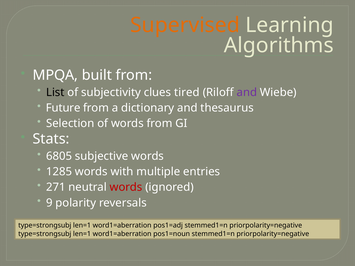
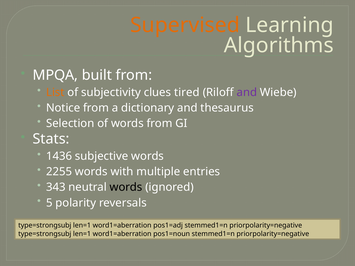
List colour: black -> orange
Future: Future -> Notice
6805: 6805 -> 1436
1285: 1285 -> 2255
271: 271 -> 343
words at (126, 187) colour: red -> black
9: 9 -> 5
